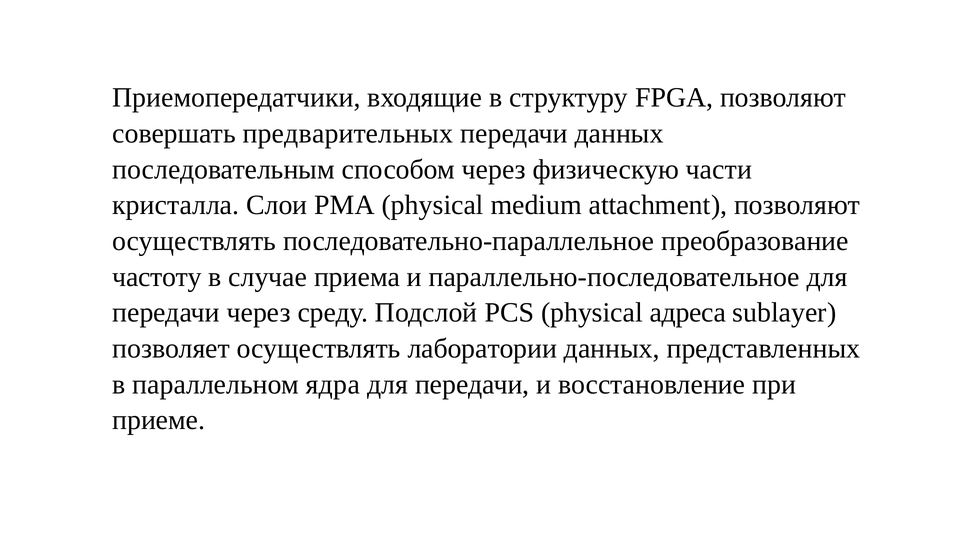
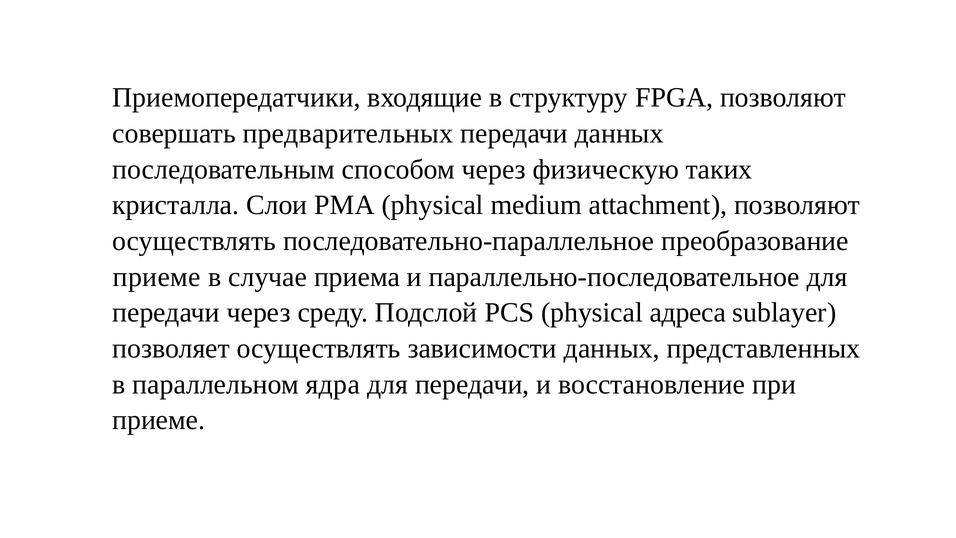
части: части -> таких
частоту at (157, 277): частоту -> приеме
лаборатории: лаборатории -> зависимости
